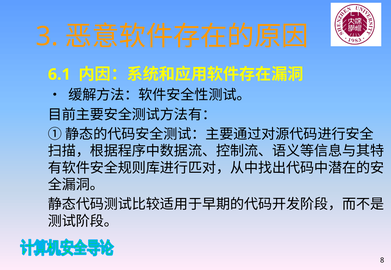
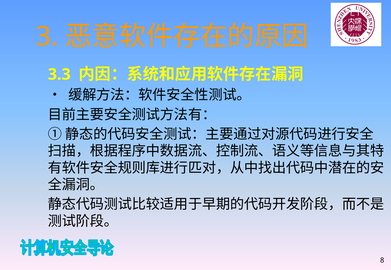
6.1: 6.1 -> 3.3
